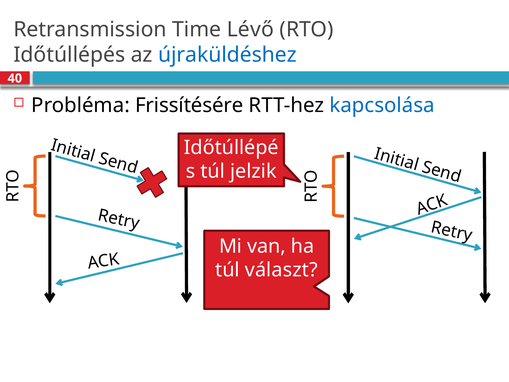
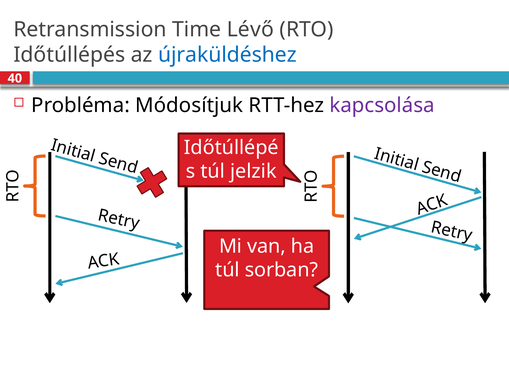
Frissítésére: Frissítésére -> Módosítjuk
kapcsolása colour: blue -> purple
választ: választ -> sorban
